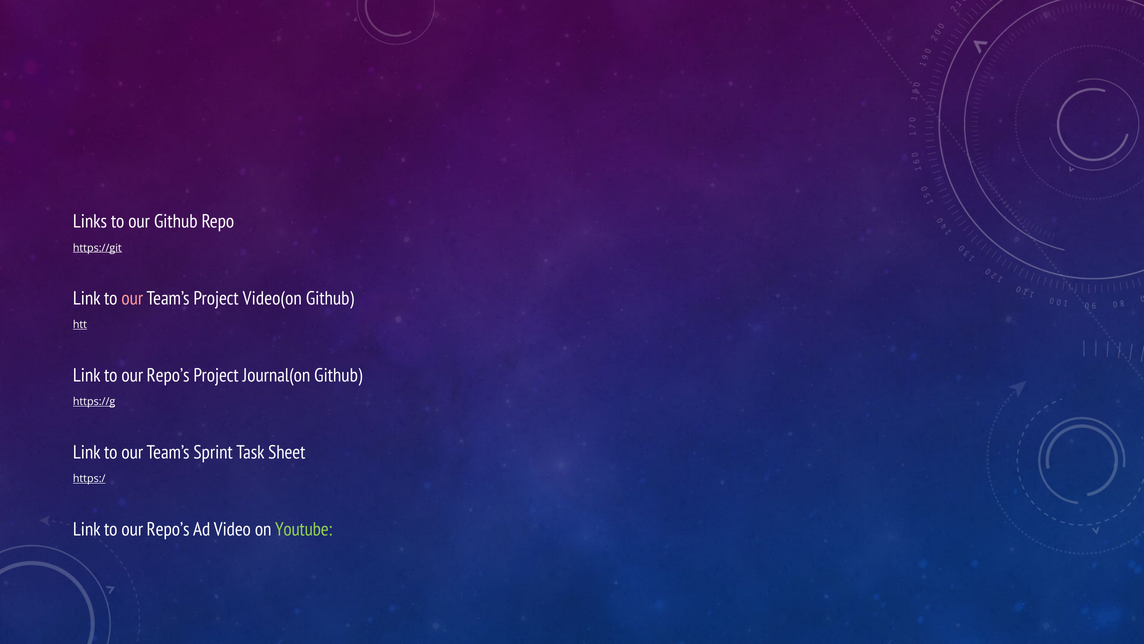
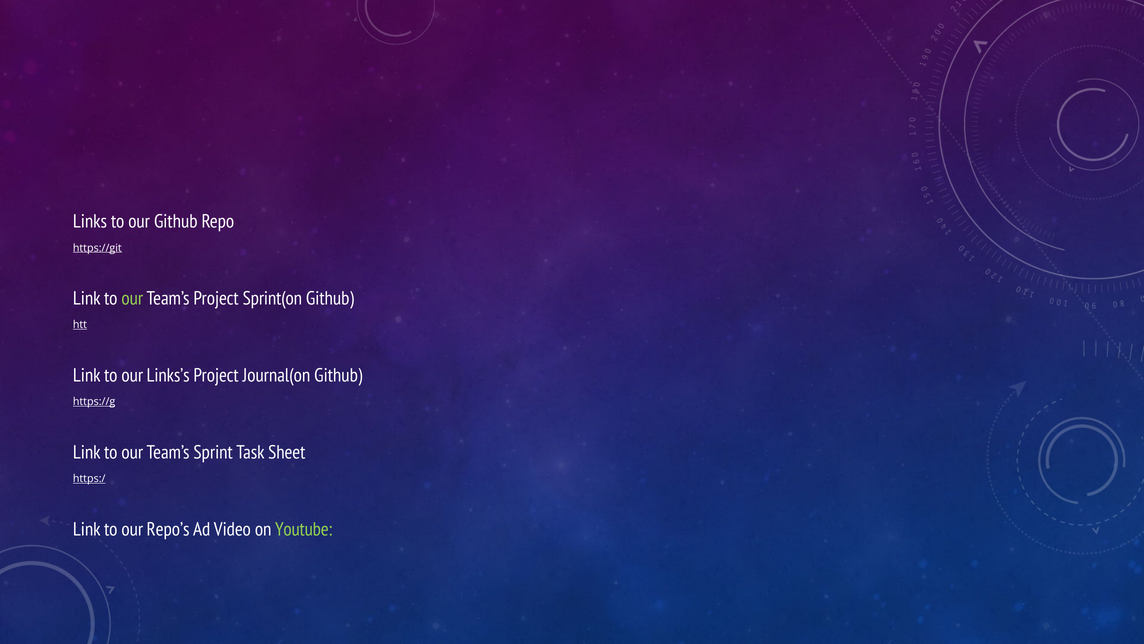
our at (132, 298) colour: pink -> light green
Video(on: Video(on -> Sprint(on
Repo’s at (168, 375): Repo’s -> Links’s
